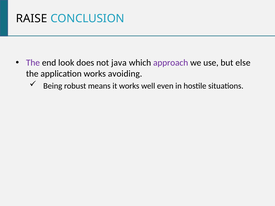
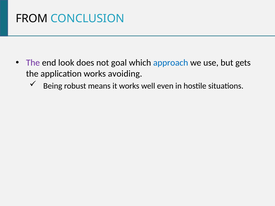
RAISE: RAISE -> FROM
java: java -> goal
approach colour: purple -> blue
else: else -> gets
